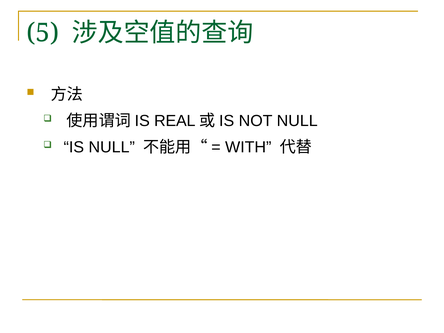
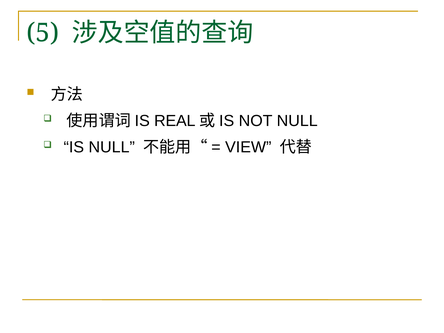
WITH: WITH -> VIEW
